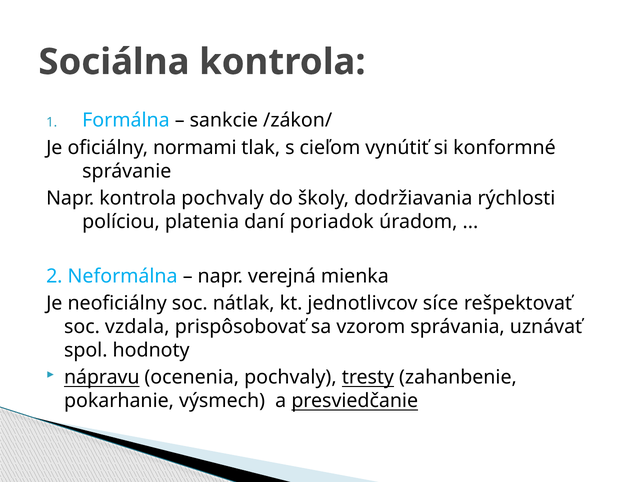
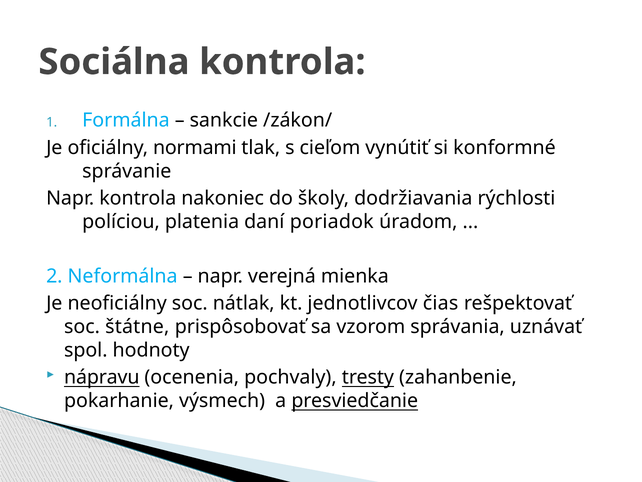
kontrola pochvaly: pochvaly -> nakoniec
síce: síce -> čias
vzdala: vzdala -> štátne
